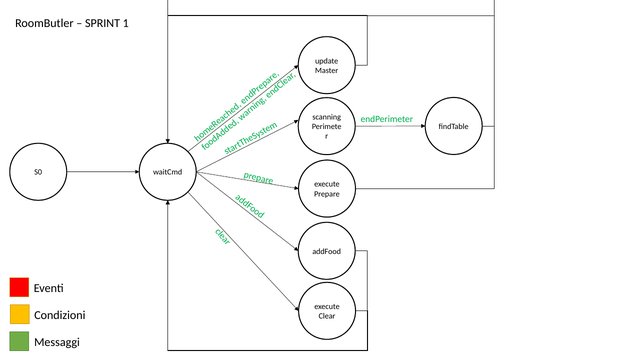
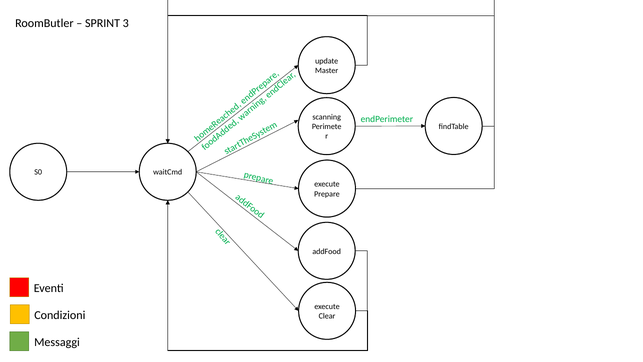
1: 1 -> 3
